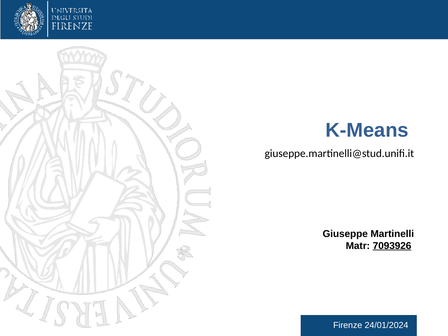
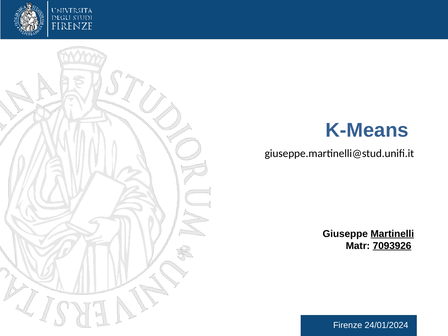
Martinelli underline: none -> present
